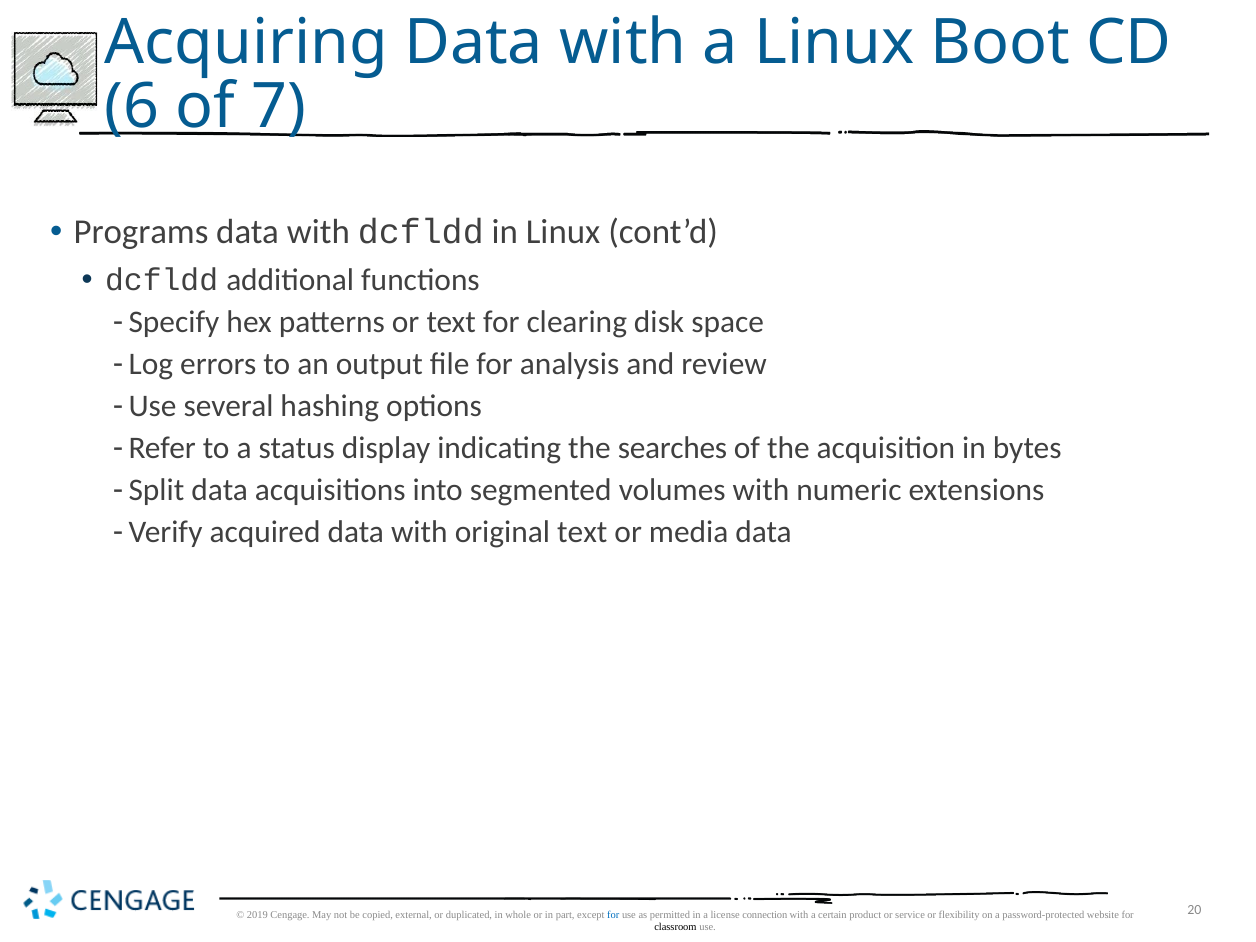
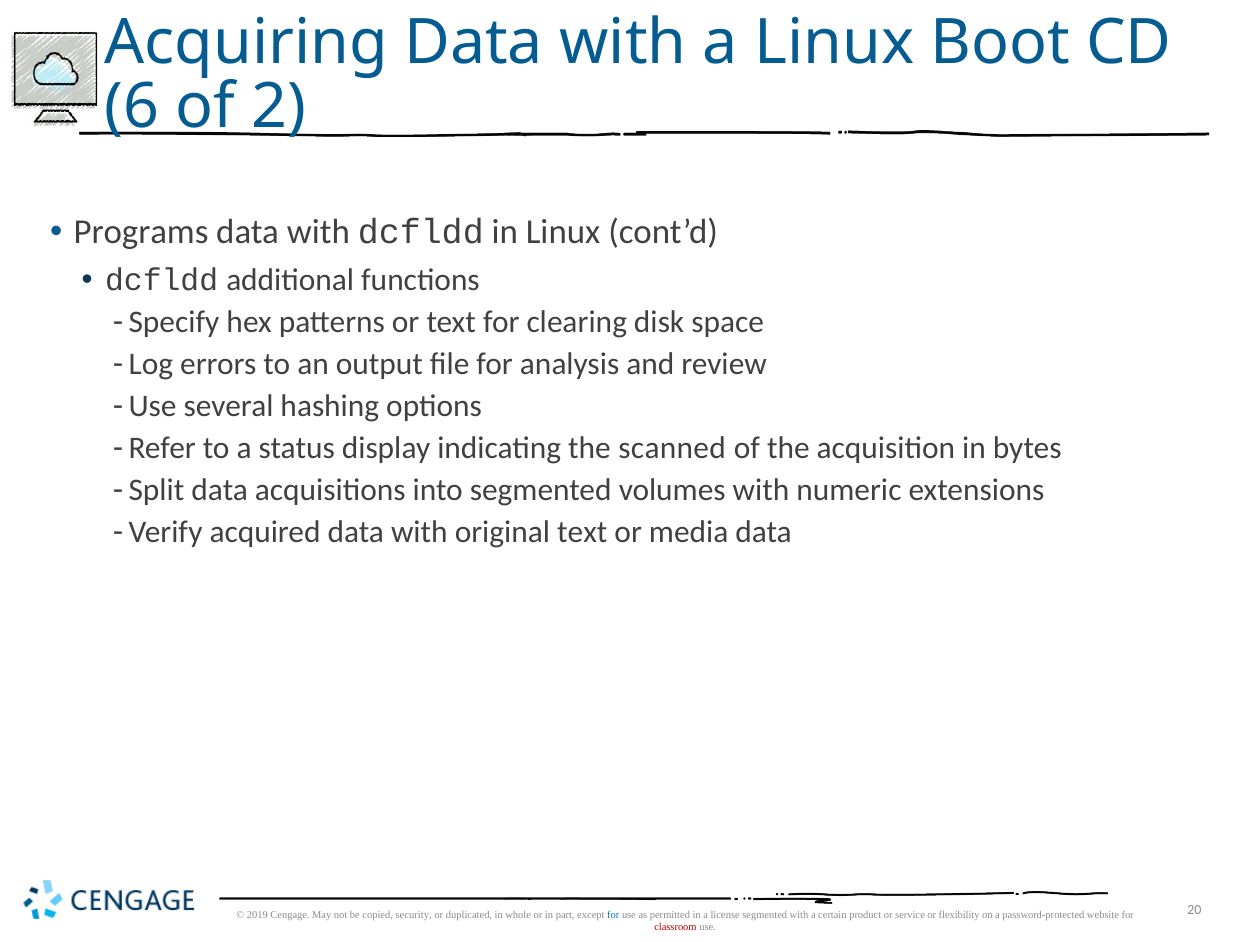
7: 7 -> 2
searches: searches -> scanned
external: external -> security
license connection: connection -> segmented
classroom colour: black -> red
